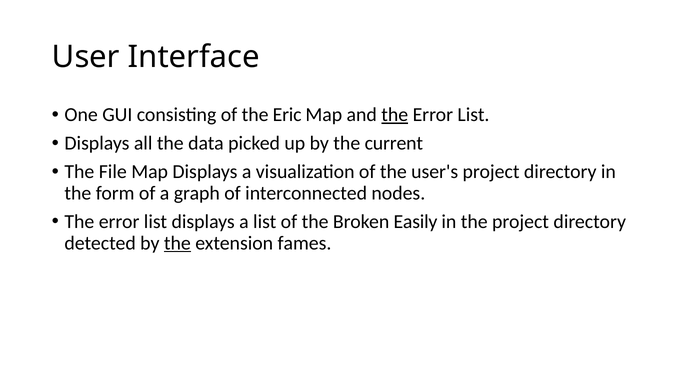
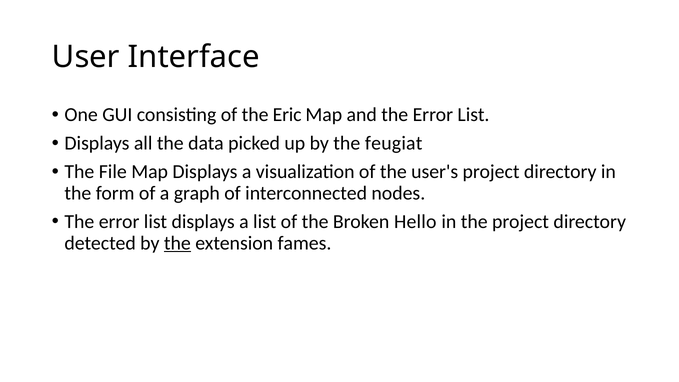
the at (395, 115) underline: present -> none
current: current -> feugiat
Easily: Easily -> Hello
